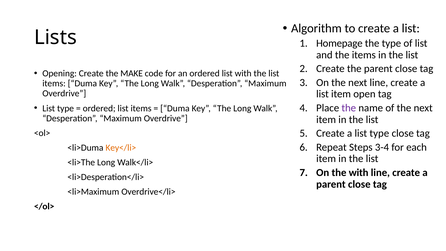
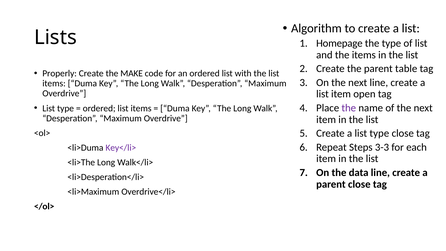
the parent close: close -> table
Opening: Opening -> Properly
3-4: 3-4 -> 3-3
Key</li> colour: orange -> purple
the with: with -> data
